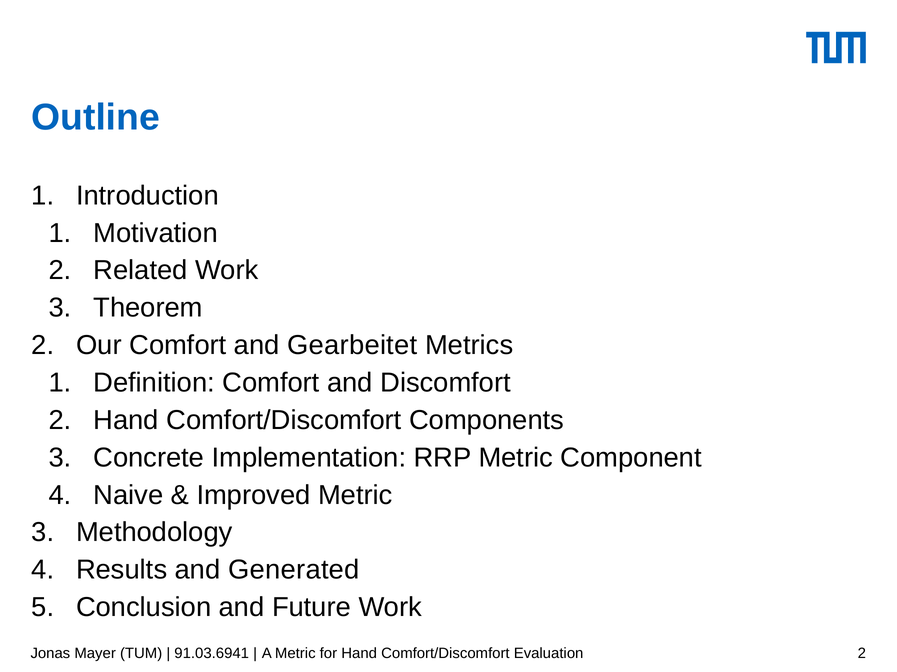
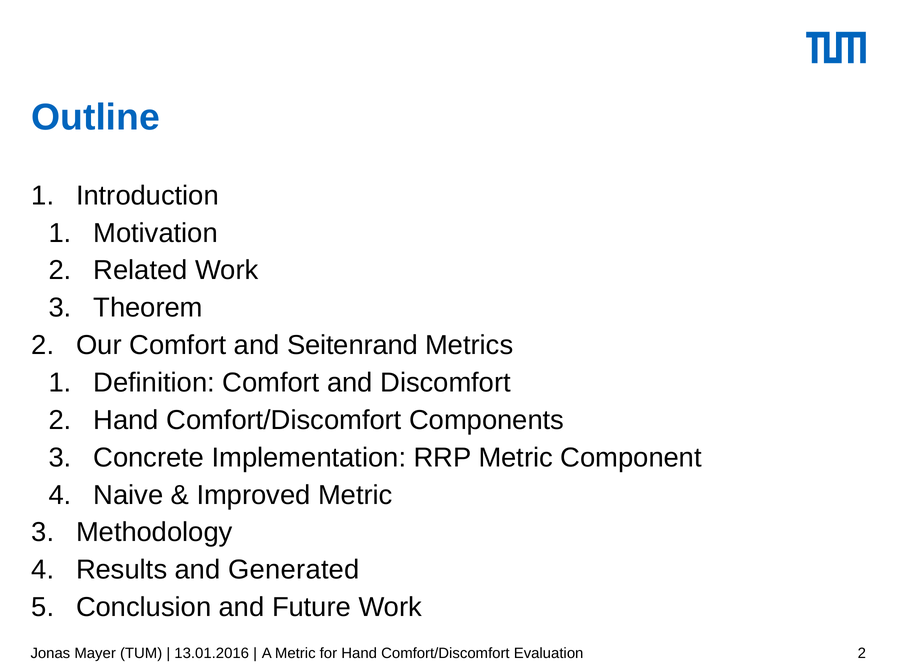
Gearbeitet: Gearbeitet -> Seitenrand
91.03.6941: 91.03.6941 -> 13.01.2016
